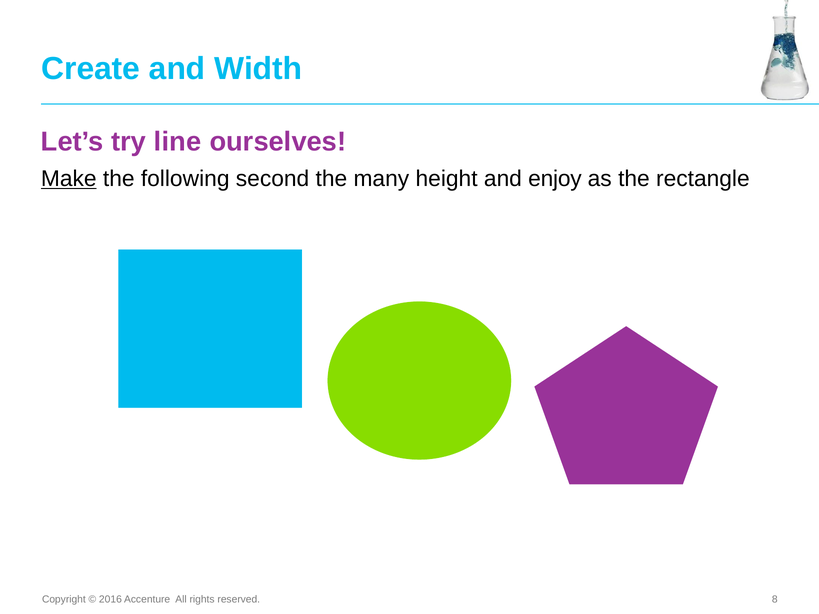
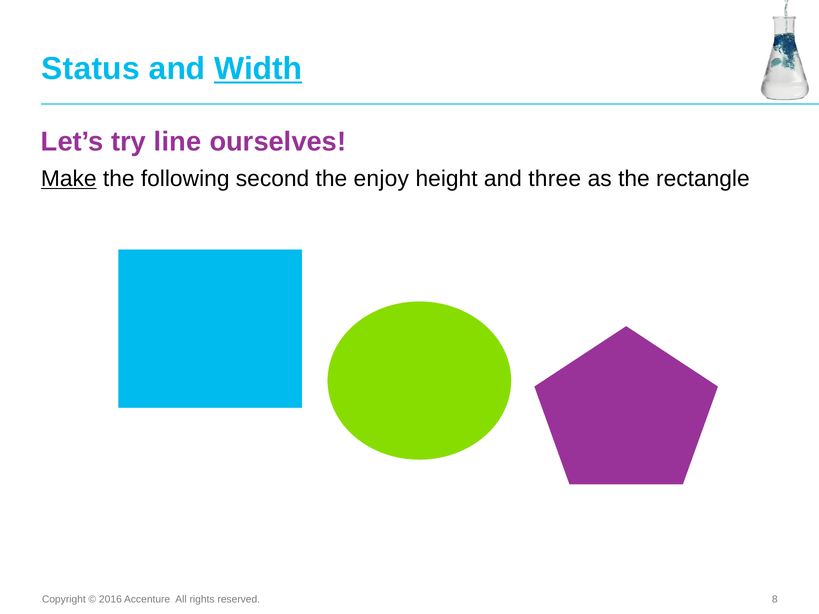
Create: Create -> Status
Width underline: none -> present
many: many -> enjoy
enjoy: enjoy -> three
